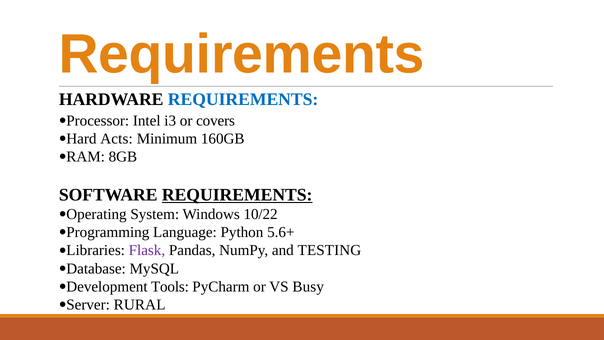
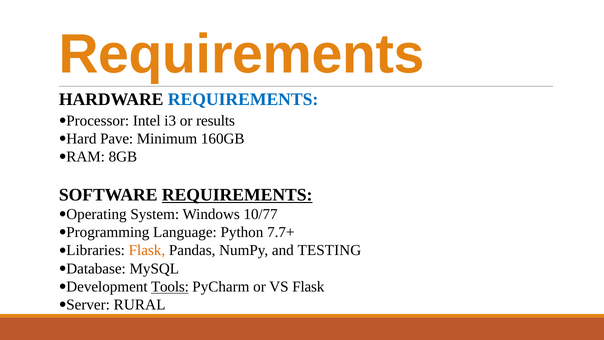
covers: covers -> results
Acts: Acts -> Pave
10/22: 10/22 -> 10/77
5.6+: 5.6+ -> 7.7+
Flask at (147, 250) colour: purple -> orange
Tools underline: none -> present
VS Busy: Busy -> Flask
